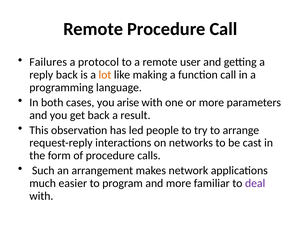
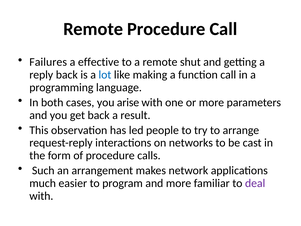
protocol: protocol -> effective
user: user -> shut
lot colour: orange -> blue
